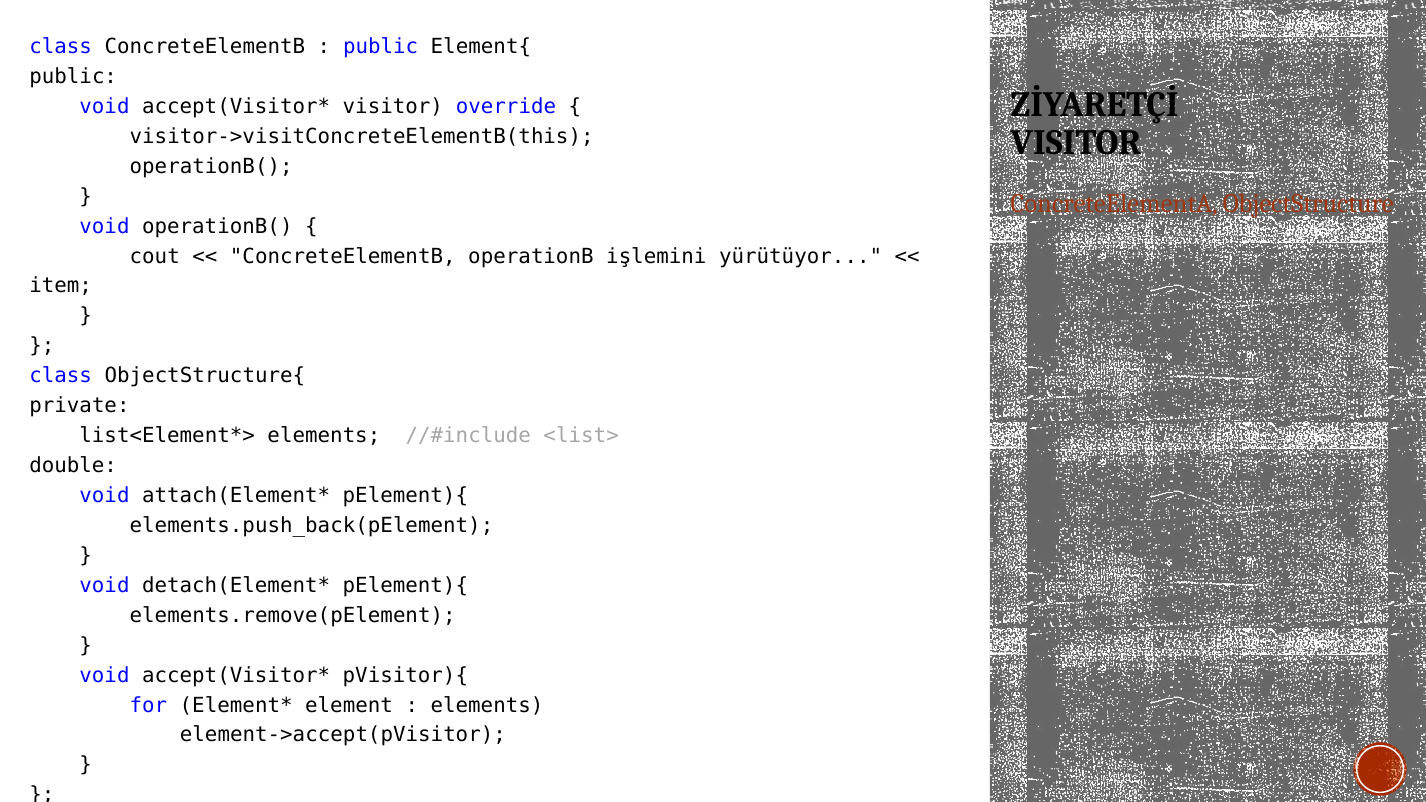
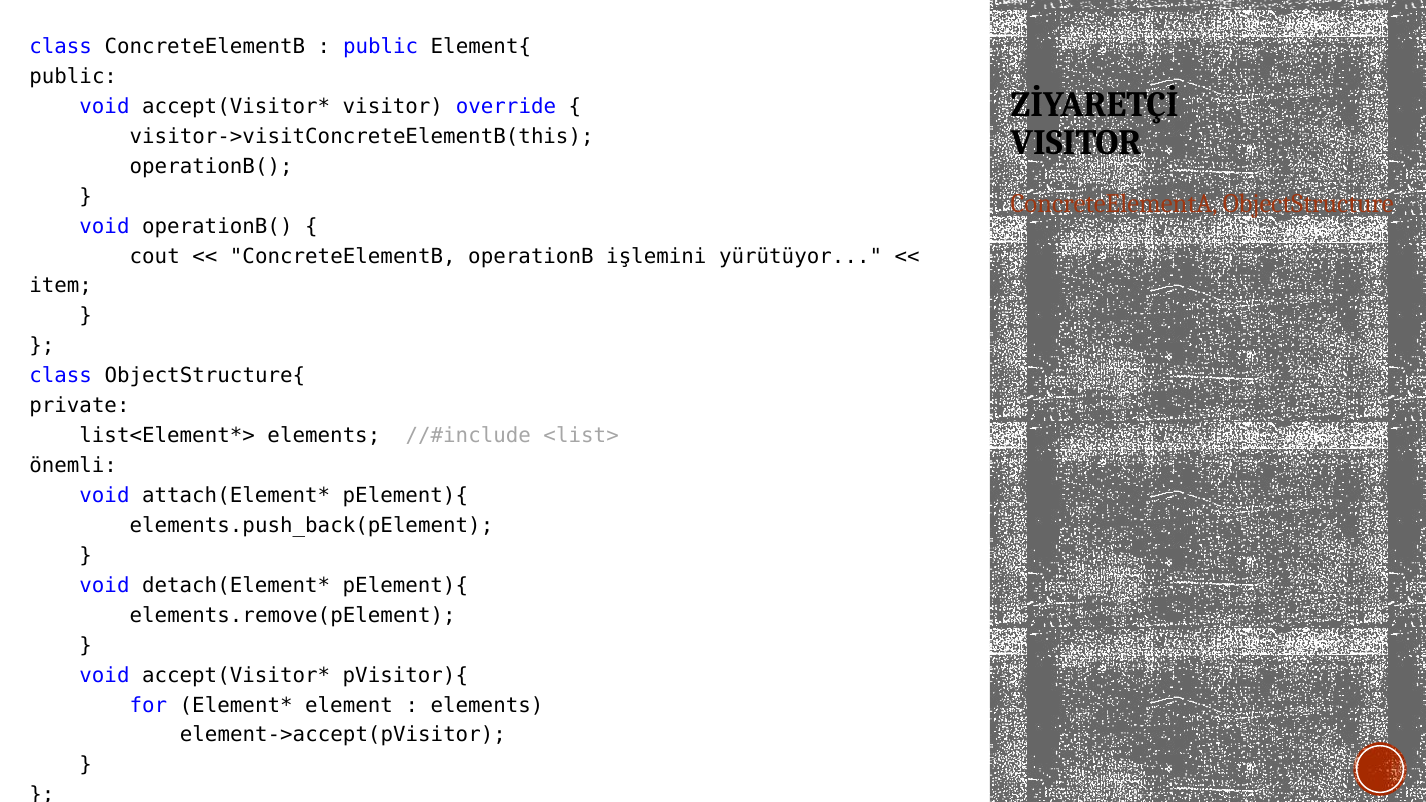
double: double -> önemli
